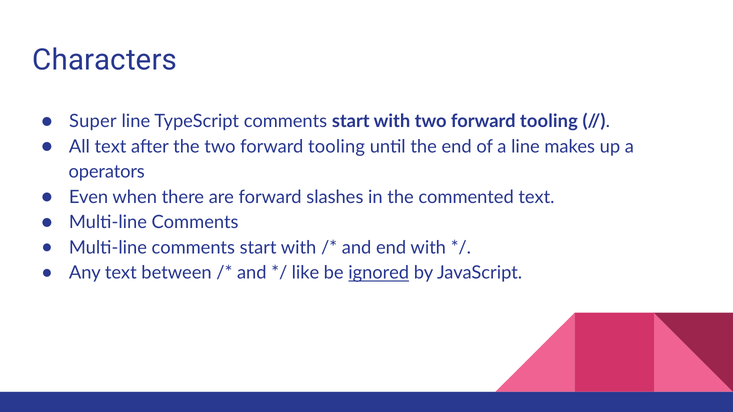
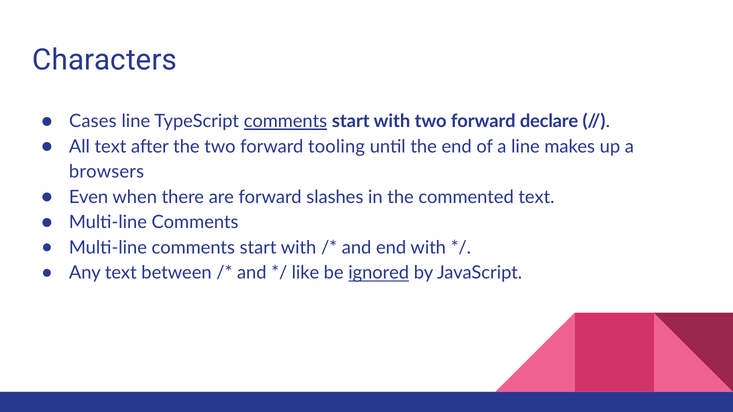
Super: Super -> Cases
comments at (285, 121) underline: none -> present
with two forward tooling: tooling -> declare
operators: operators -> browsers
